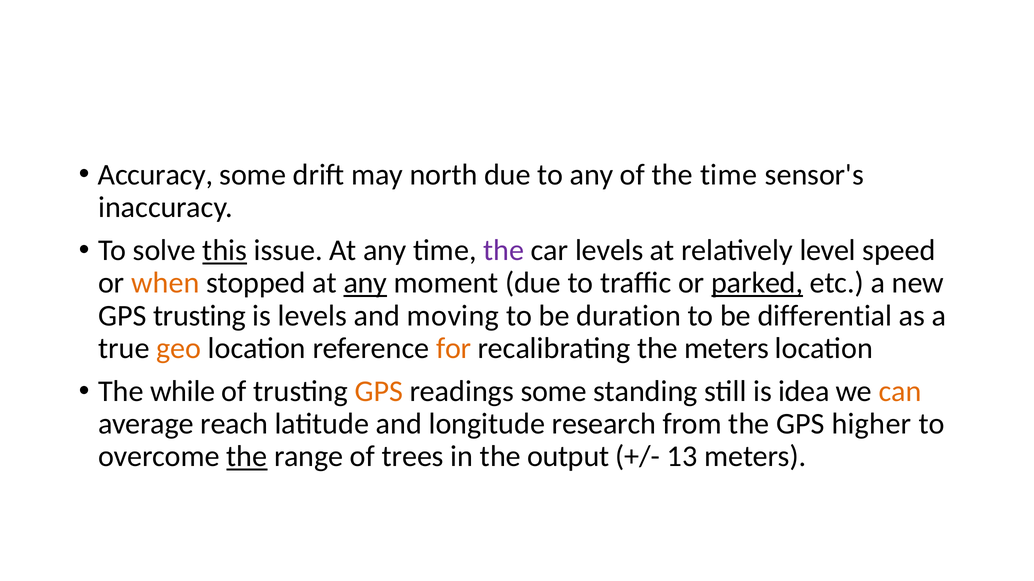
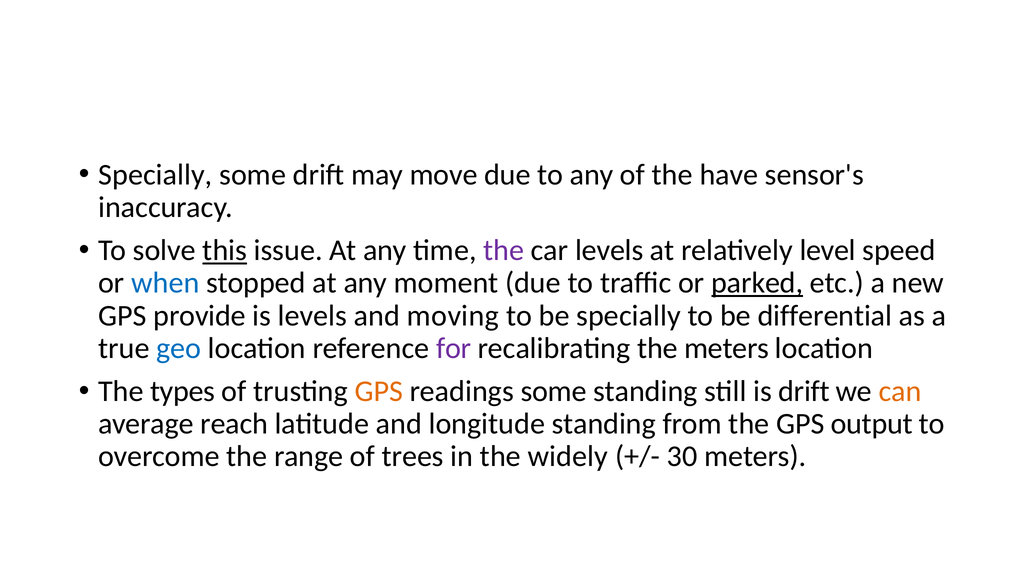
Accuracy at (156, 175): Accuracy -> Specially
north: north -> move
the time: time -> have
when colour: orange -> blue
any at (365, 283) underline: present -> none
GPS trusting: trusting -> provide
be duration: duration -> specially
geo colour: orange -> blue
for colour: orange -> purple
while: while -> types
is idea: idea -> drift
longitude research: research -> standing
higher: higher -> output
the at (247, 457) underline: present -> none
output: output -> widely
13: 13 -> 30
